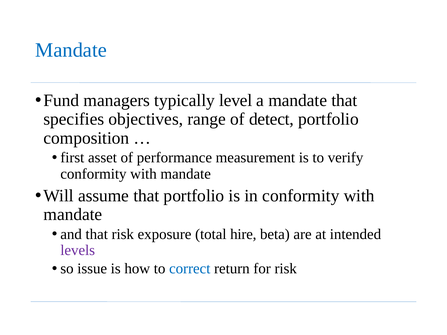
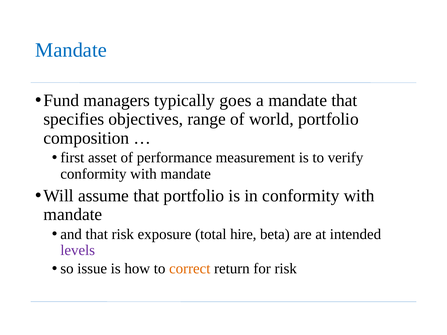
level: level -> goes
detect: detect -> world
correct colour: blue -> orange
